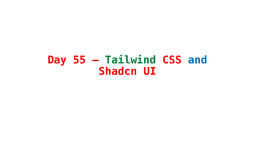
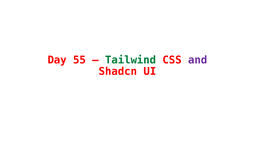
and colour: blue -> purple
